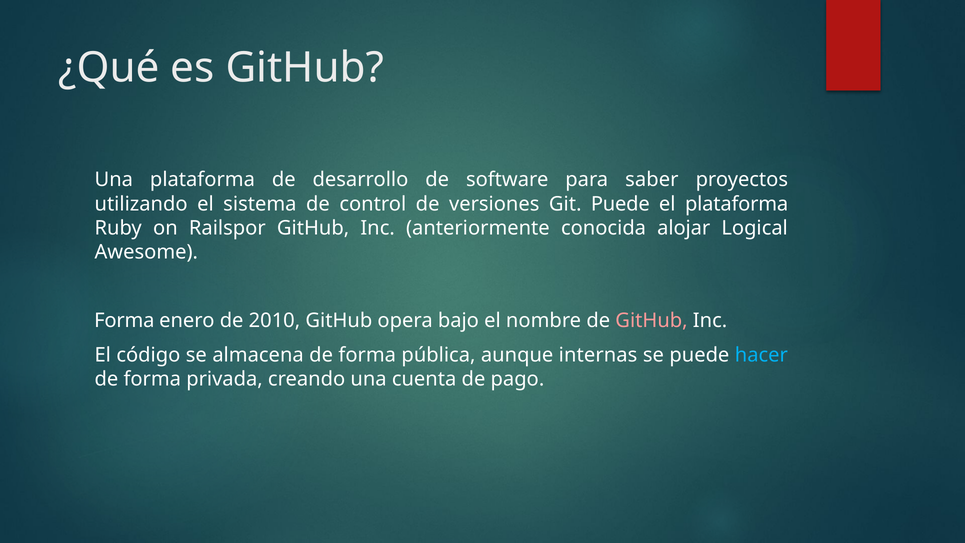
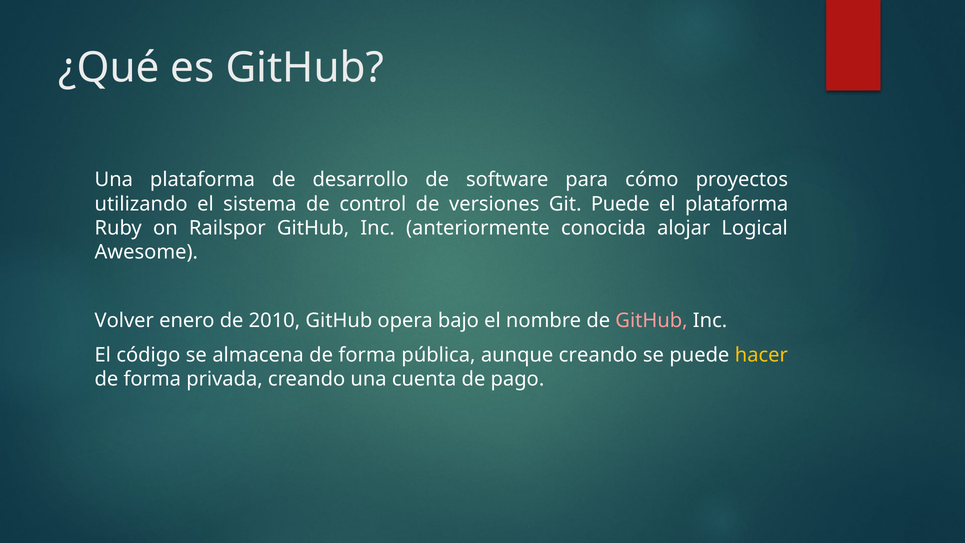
saber: saber -> cómo
Forma at (124, 321): Forma -> Volver
aunque internas: internas -> creando
hacer colour: light blue -> yellow
